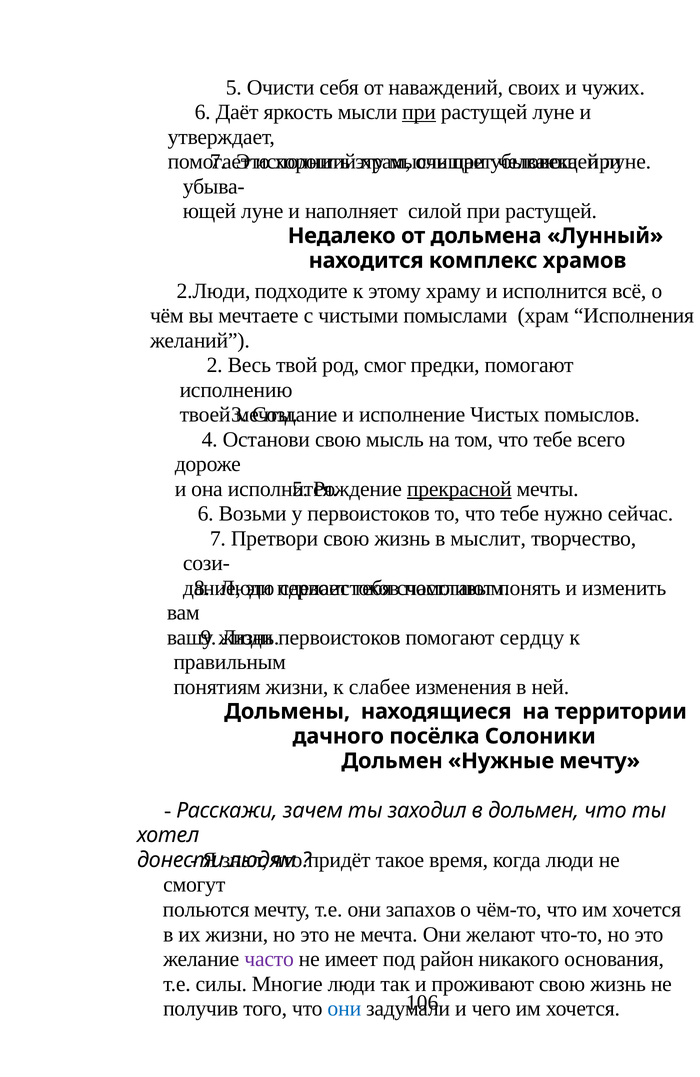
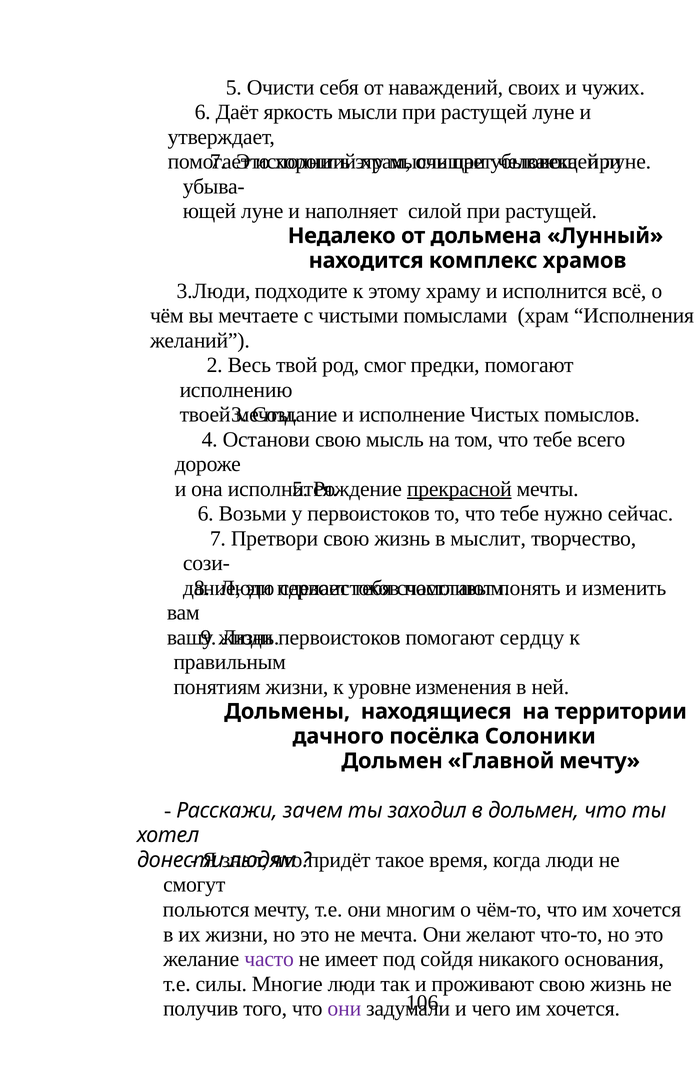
при at (419, 112) underline: present -> none
2.Люди: 2.Люди -> 3.Люди
слабее: слабее -> уровне
Нужные: Нужные -> Главной
запахов: запахов -> многим
район: район -> сойдя
они at (344, 1008) colour: blue -> purple
